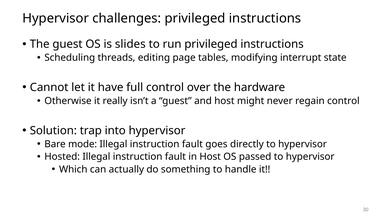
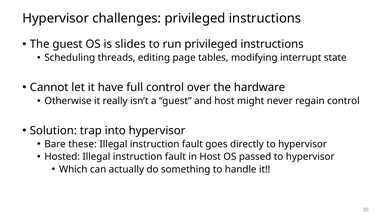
mode: mode -> these
